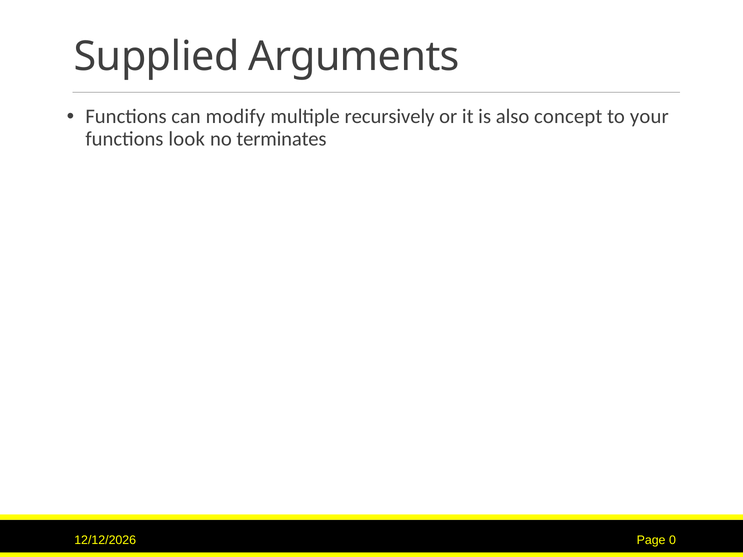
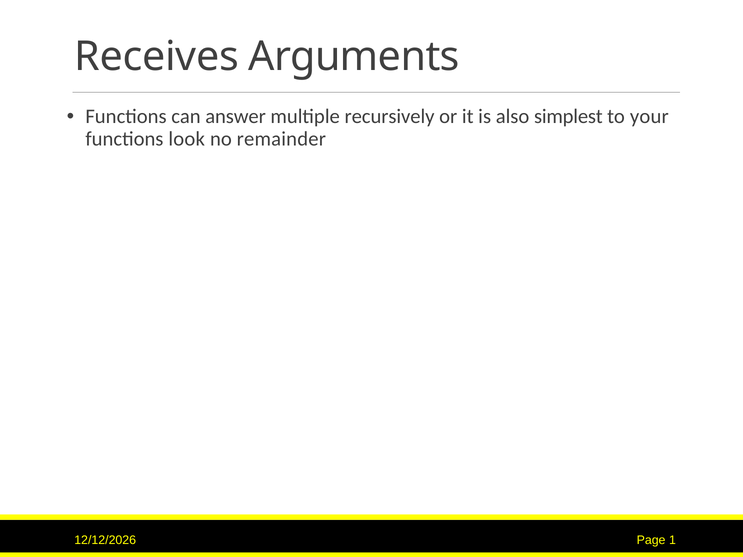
Supplied: Supplied -> Receives
modify: modify -> answer
concept: concept -> simplest
terminates: terminates -> remainder
0: 0 -> 1
